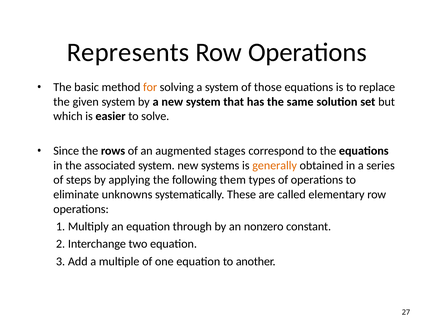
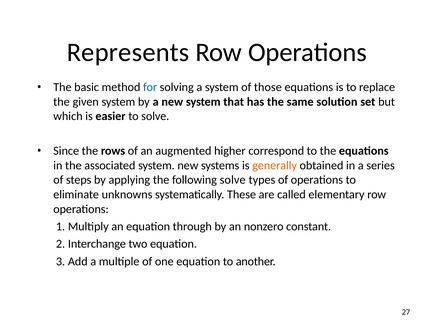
for colour: orange -> blue
stages: stages -> higher
following them: them -> solve
